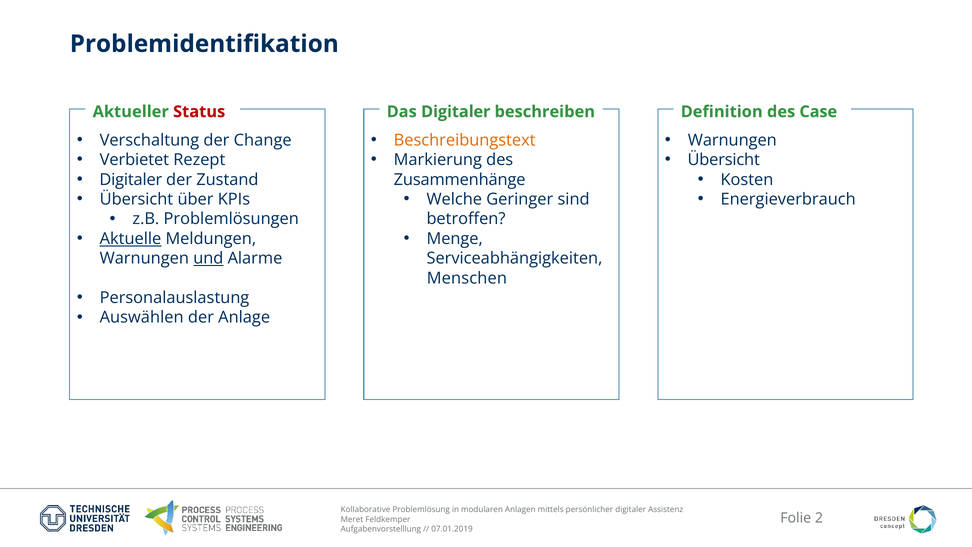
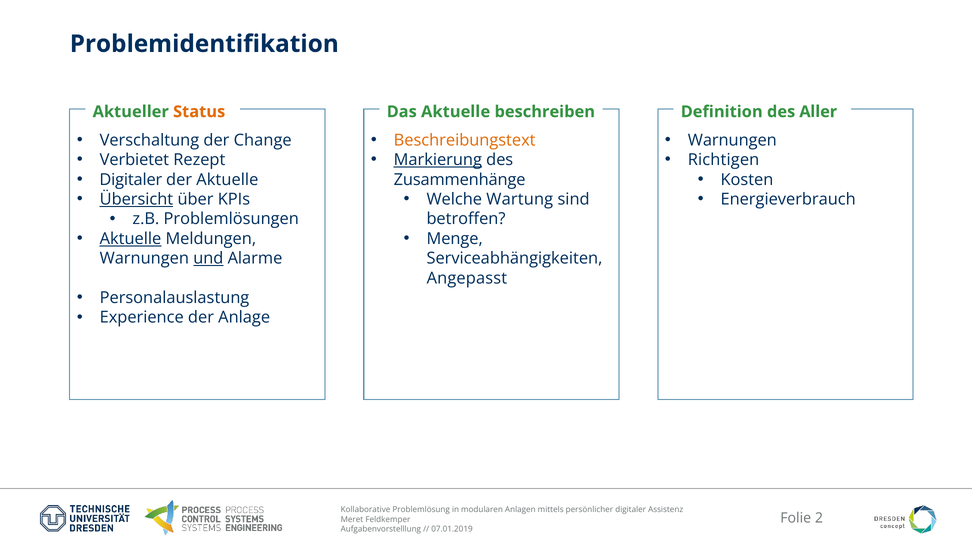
Status colour: red -> orange
Das Digitaler: Digitaler -> Aktuelle
Case: Case -> Aller
Markierung underline: none -> present
Übersicht at (724, 160): Übersicht -> Richtigen
der Zustand: Zustand -> Aktuelle
Übersicht at (136, 199) underline: none -> present
Geringer: Geringer -> Wartung
Menschen: Menschen -> Angepasst
Auswählen: Auswählen -> Experience
